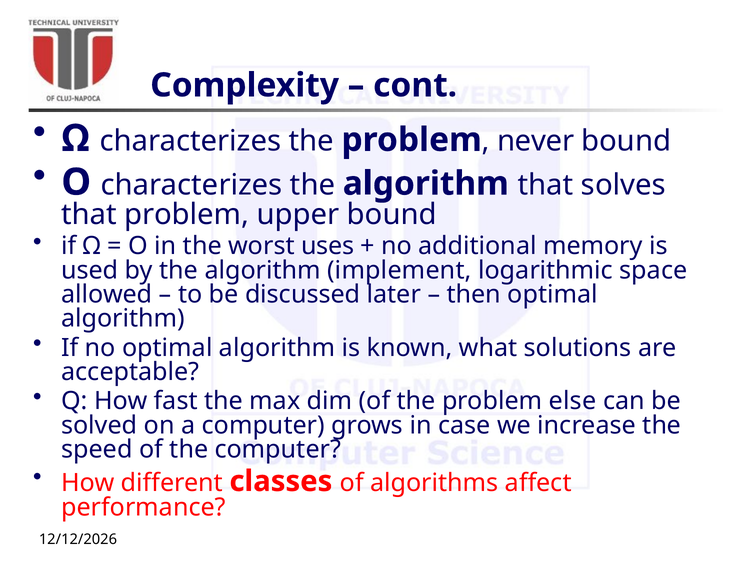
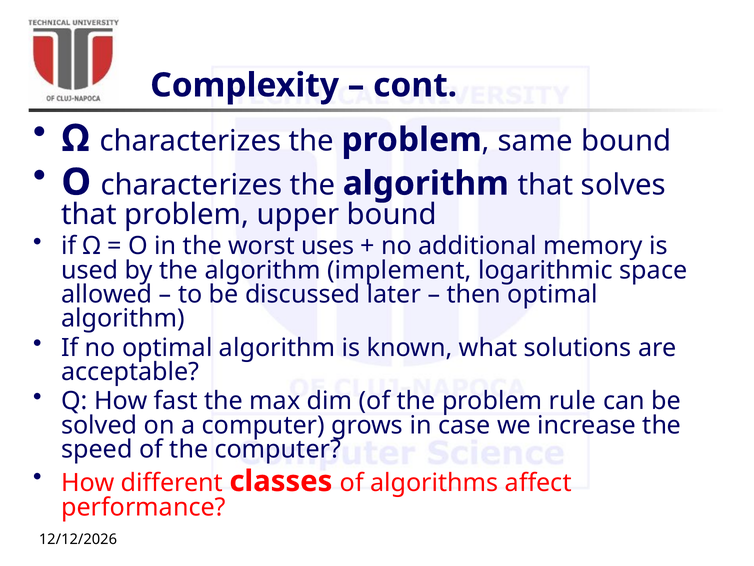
never: never -> same
else: else -> rule
